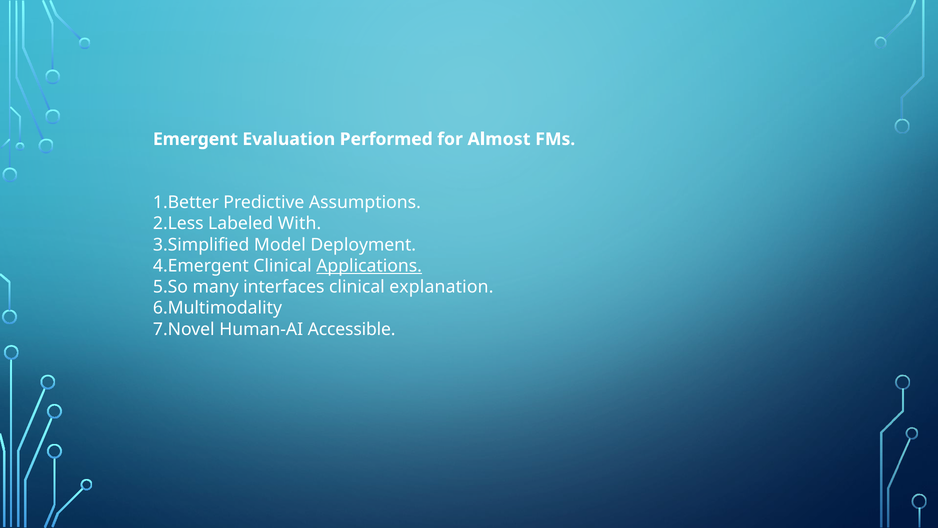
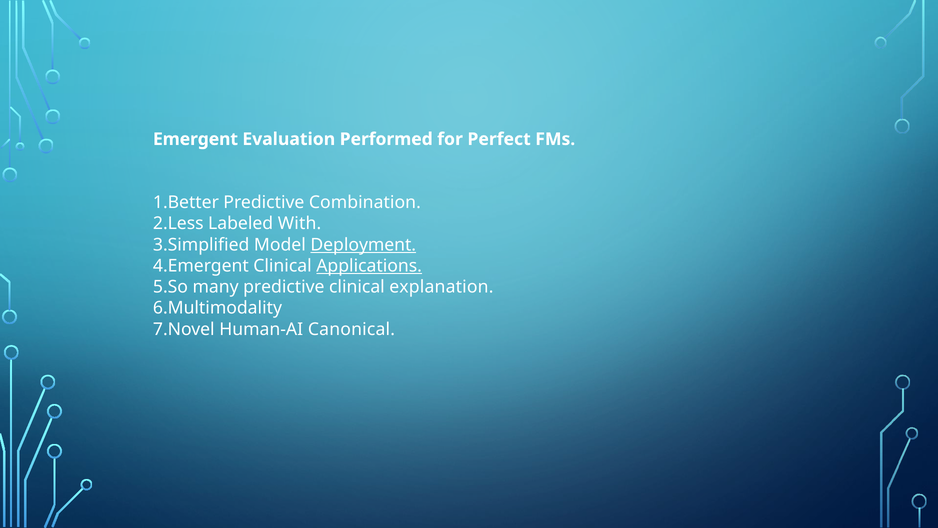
Almost: Almost -> Perfect
Assumptions: Assumptions -> Combination
Deployment underline: none -> present
many interfaces: interfaces -> predictive
Accessible: Accessible -> Canonical
